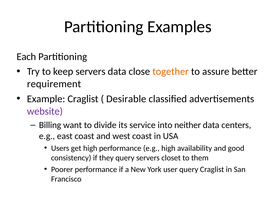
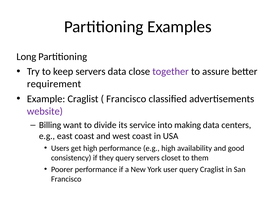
Each: Each -> Long
together colour: orange -> purple
Desirable at (126, 99): Desirable -> Francisco
neither: neither -> making
